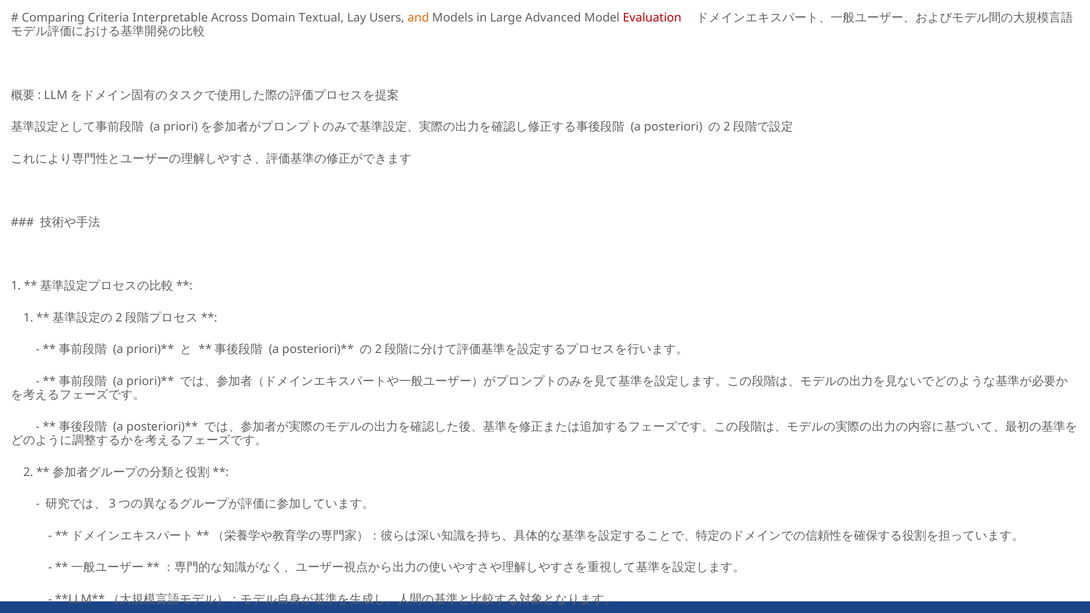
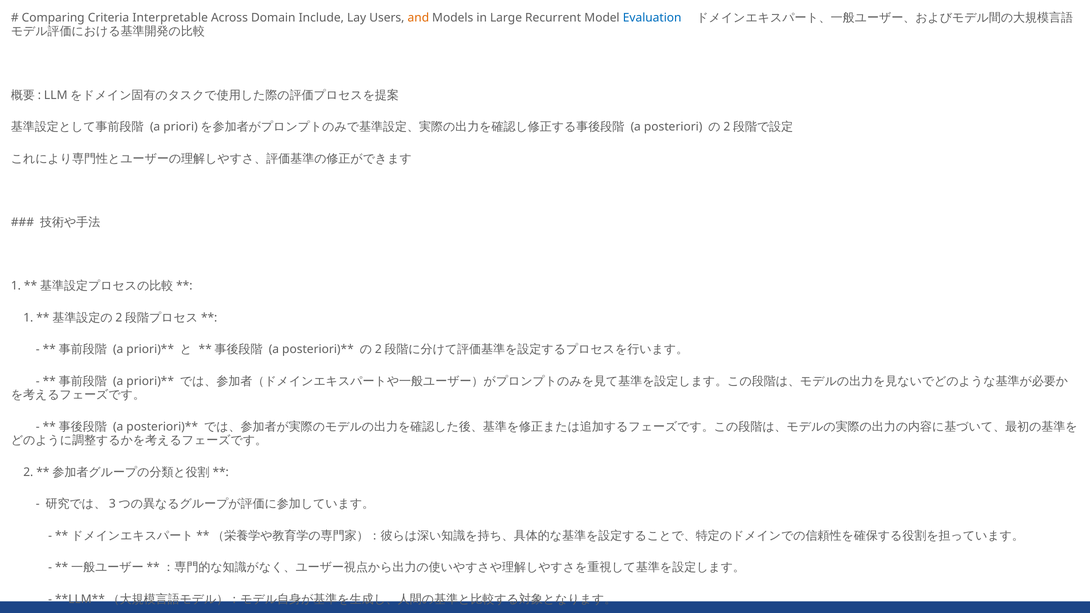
Textual: Textual -> Include
Advanced: Advanced -> Recurrent
Evaluation colour: red -> blue
